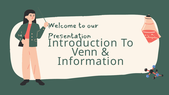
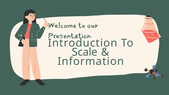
Venn: Venn -> Scale
